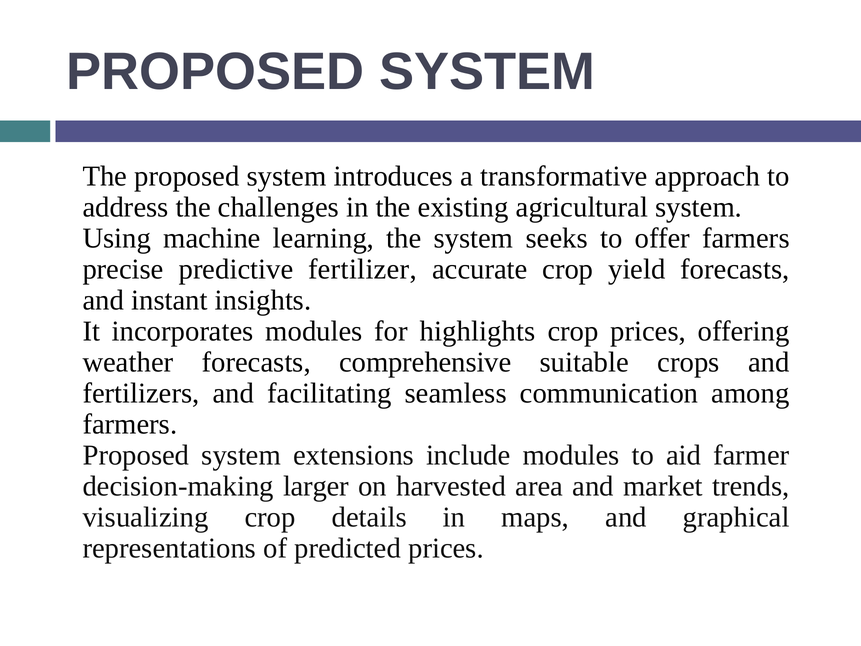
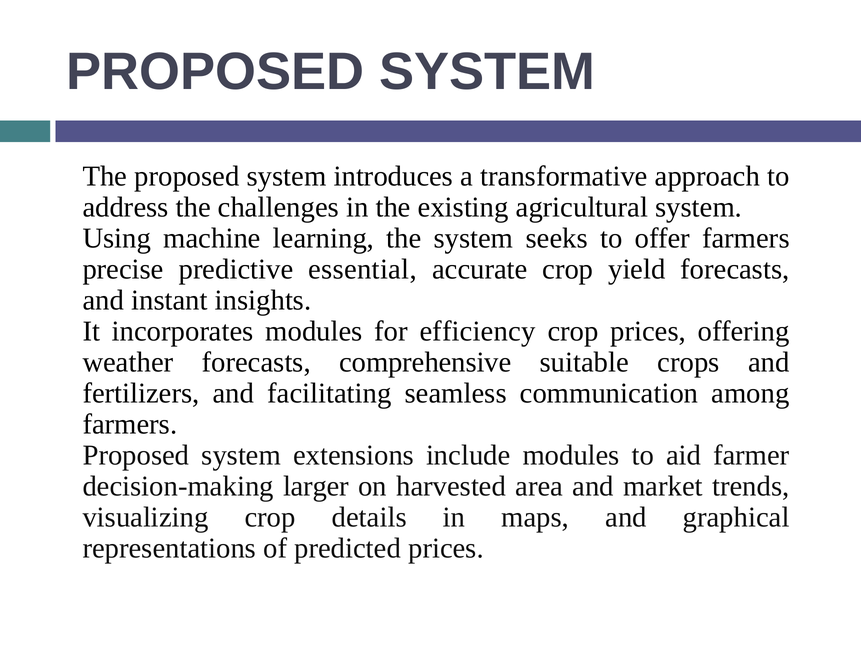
fertilizer: fertilizer -> essential
highlights: highlights -> efficiency
